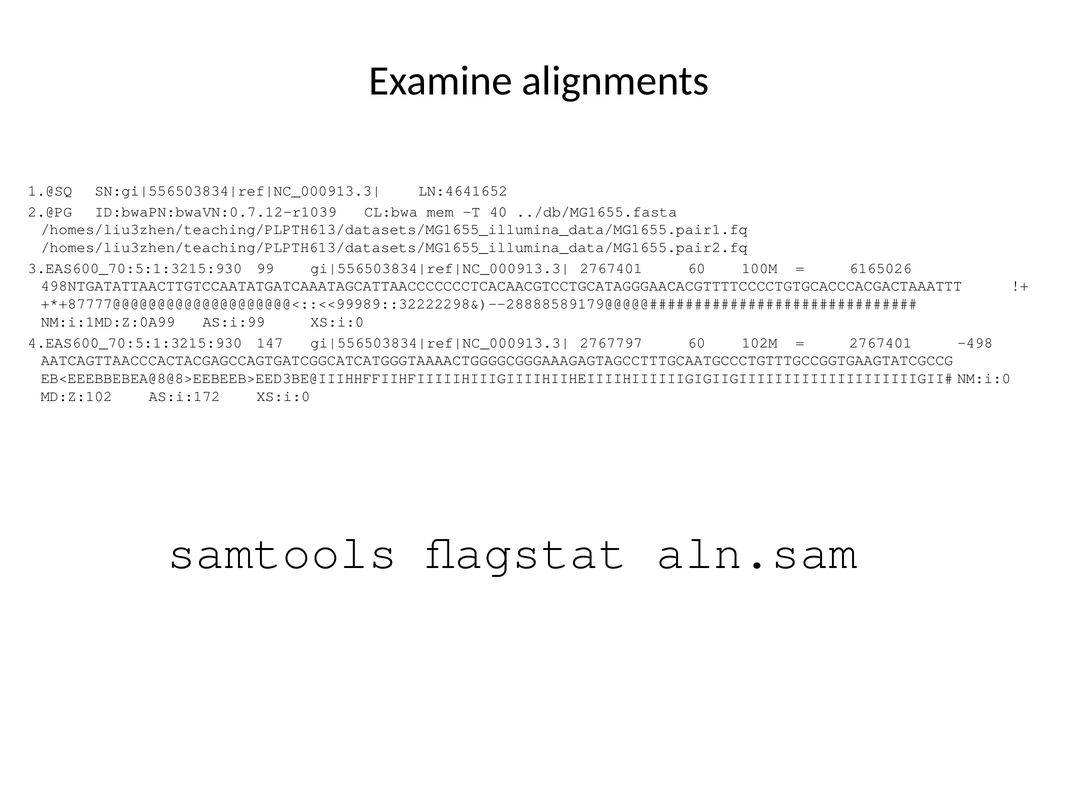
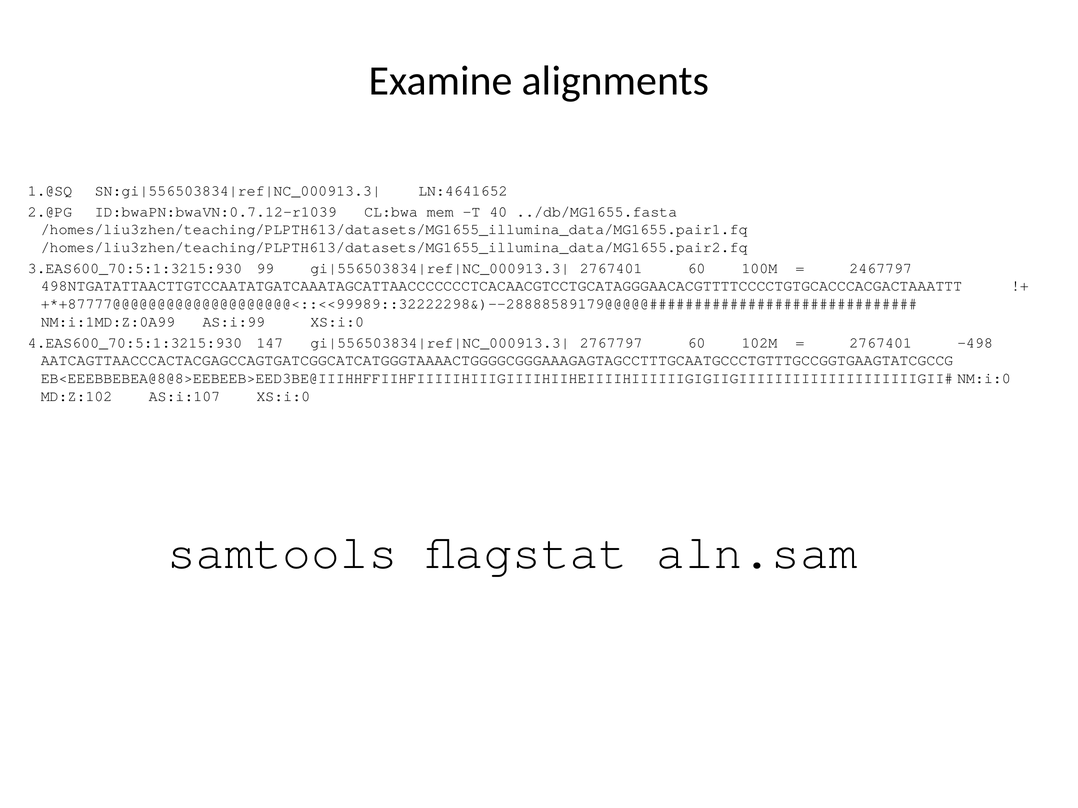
6165026: 6165026 -> 2467797
AS:i:172: AS:i:172 -> AS:i:107
